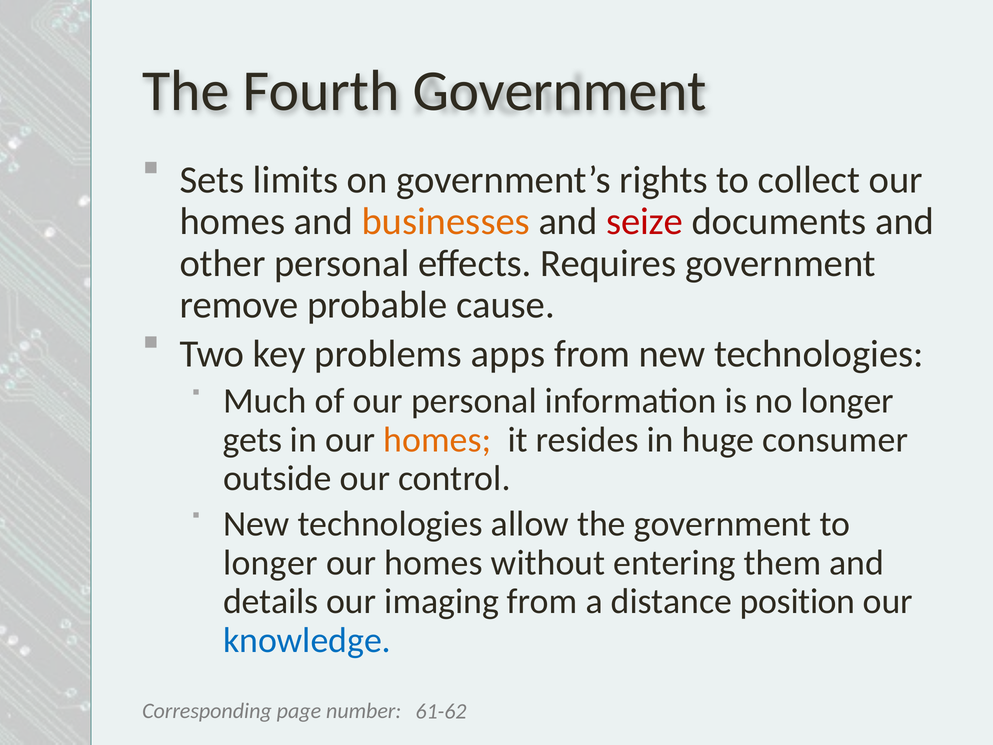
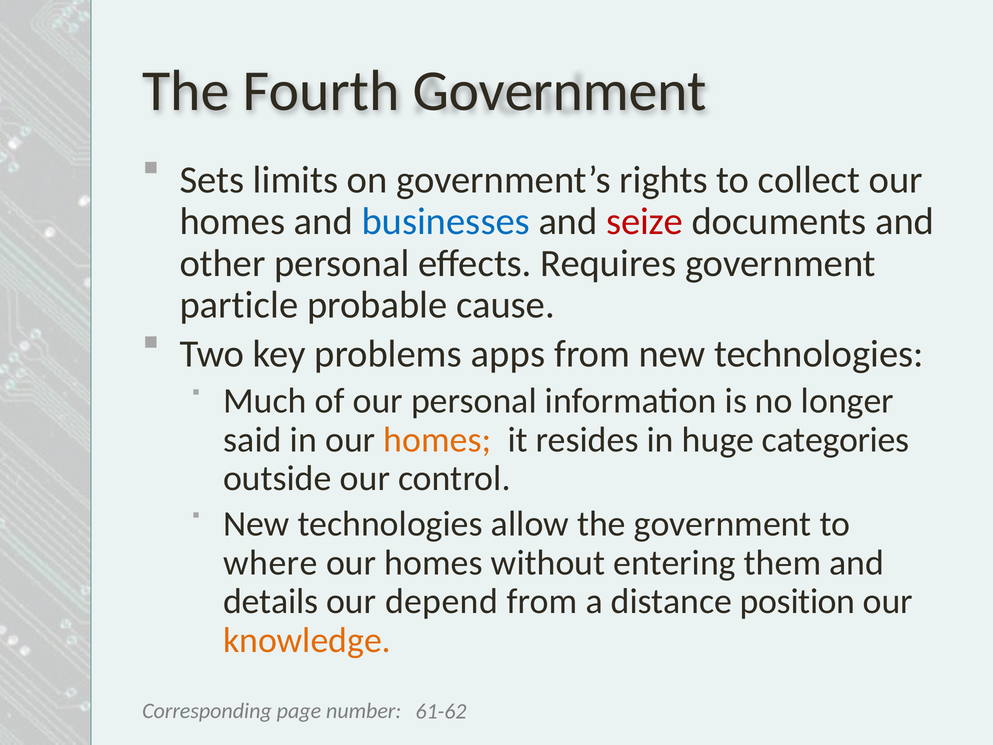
businesses colour: orange -> blue
remove: remove -> particle
gets: gets -> said
consumer: consumer -> categories
longer at (270, 563): longer -> where
imaging: imaging -> depend
knowledge colour: blue -> orange
